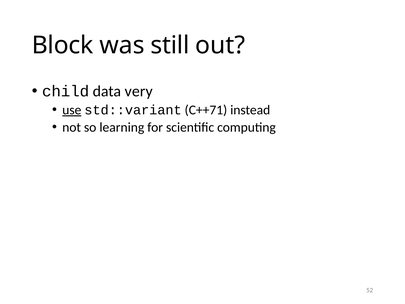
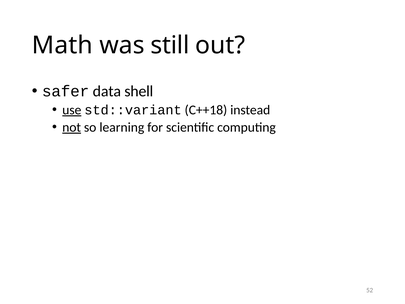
Block: Block -> Math
child: child -> safer
very: very -> shell
C++71: C++71 -> C++18
not underline: none -> present
